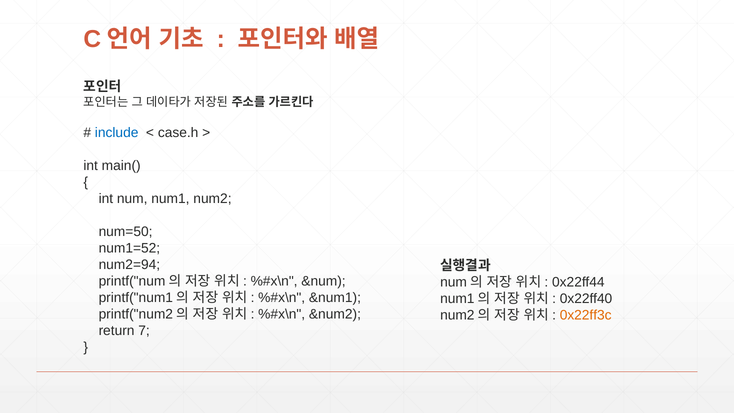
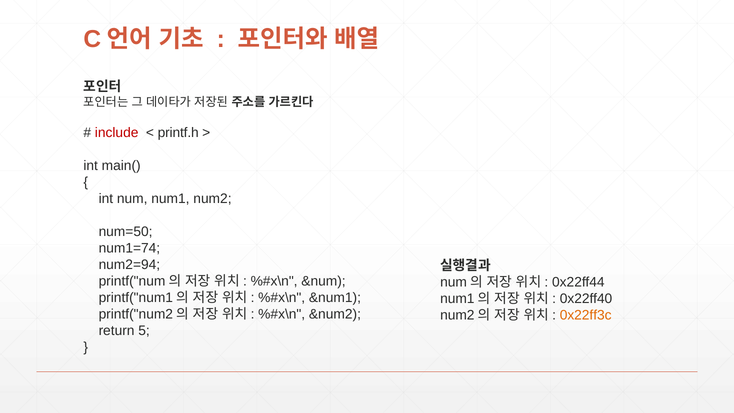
include colour: blue -> red
case.h: case.h -> printf.h
num1=52: num1=52 -> num1=74
7: 7 -> 5
